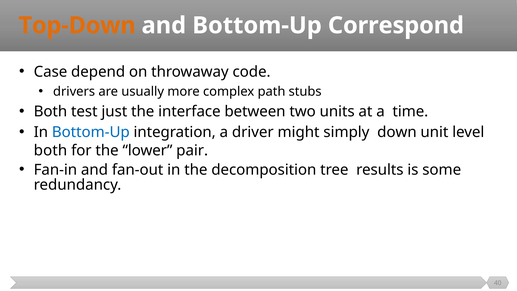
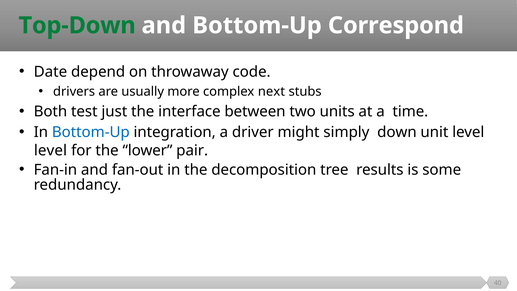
Top-Down colour: orange -> green
Case: Case -> Date
path: path -> next
both at (50, 150): both -> level
